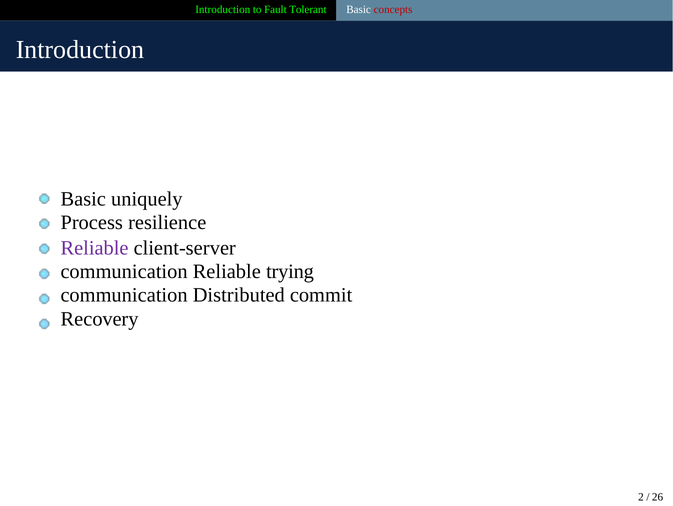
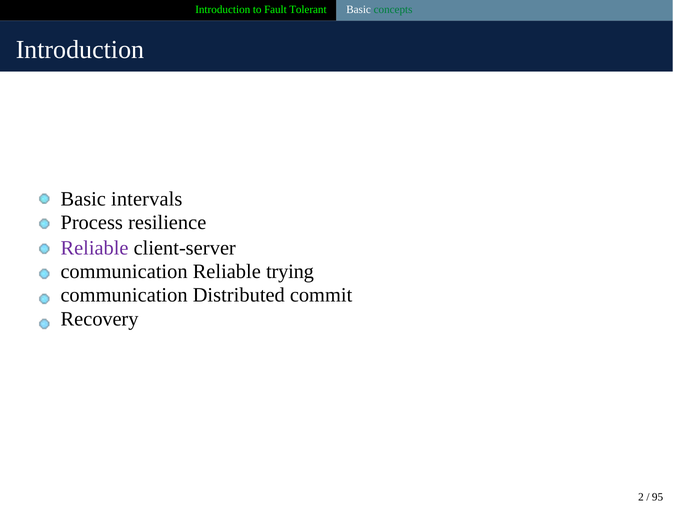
concepts colour: red -> green
uniquely: uniquely -> intervals
26: 26 -> 95
